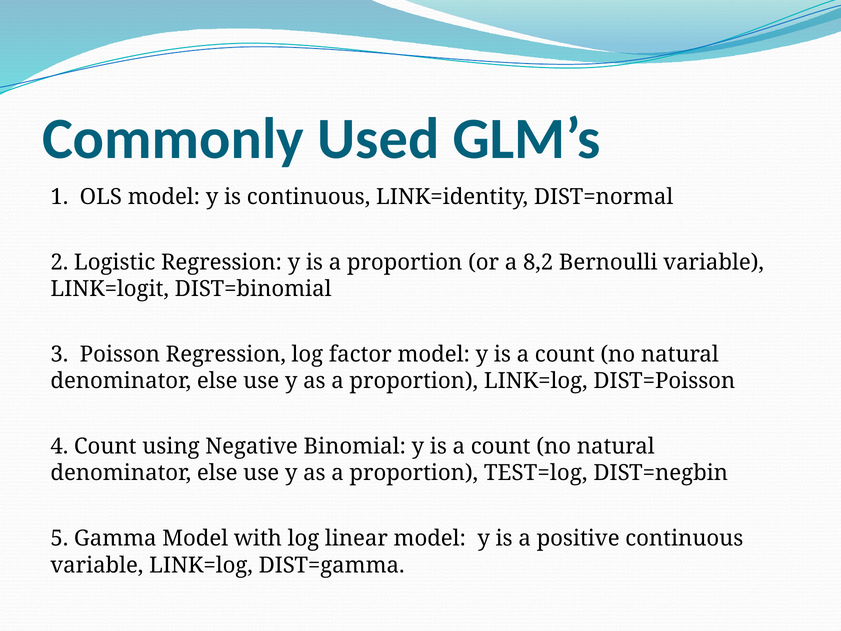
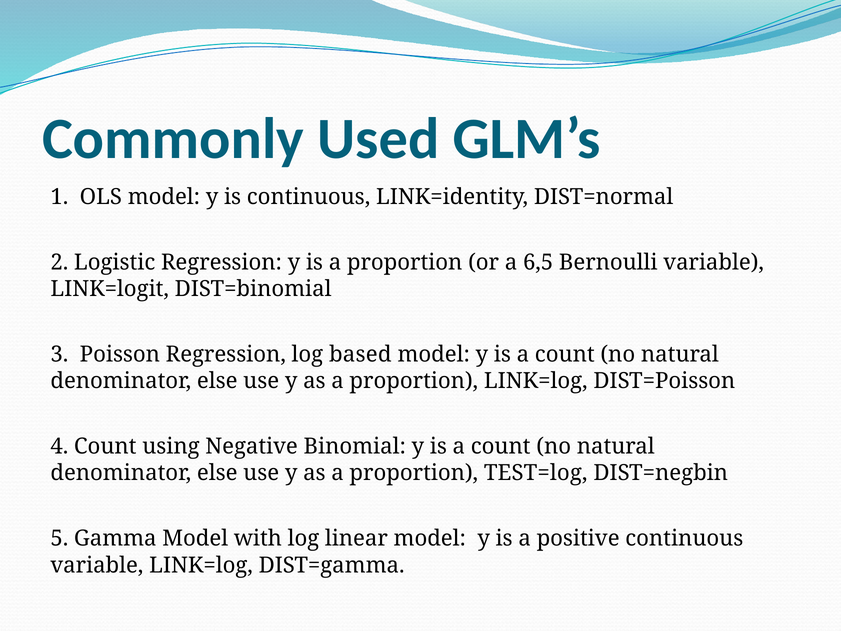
8,2: 8,2 -> 6,5
factor: factor -> based
